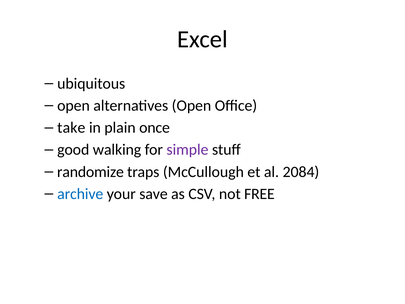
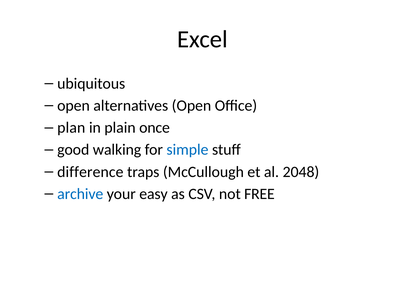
take: take -> plan
simple colour: purple -> blue
randomize: randomize -> difference
2084: 2084 -> 2048
save: save -> easy
